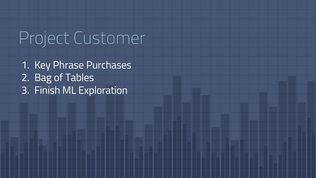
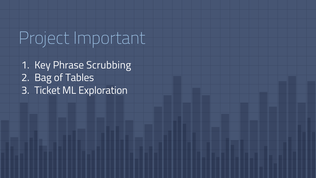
Customer: Customer -> Important
Purchases: Purchases -> Scrubbing
Finish: Finish -> Ticket
